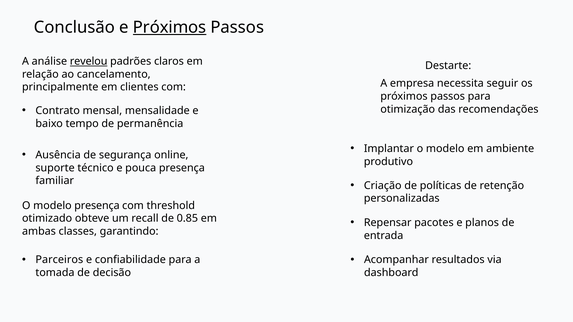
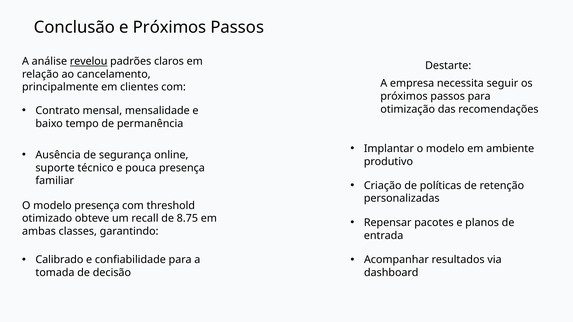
Próximos at (170, 28) underline: present -> none
0.85: 0.85 -> 8.75
Parceiros: Parceiros -> Calibrado
